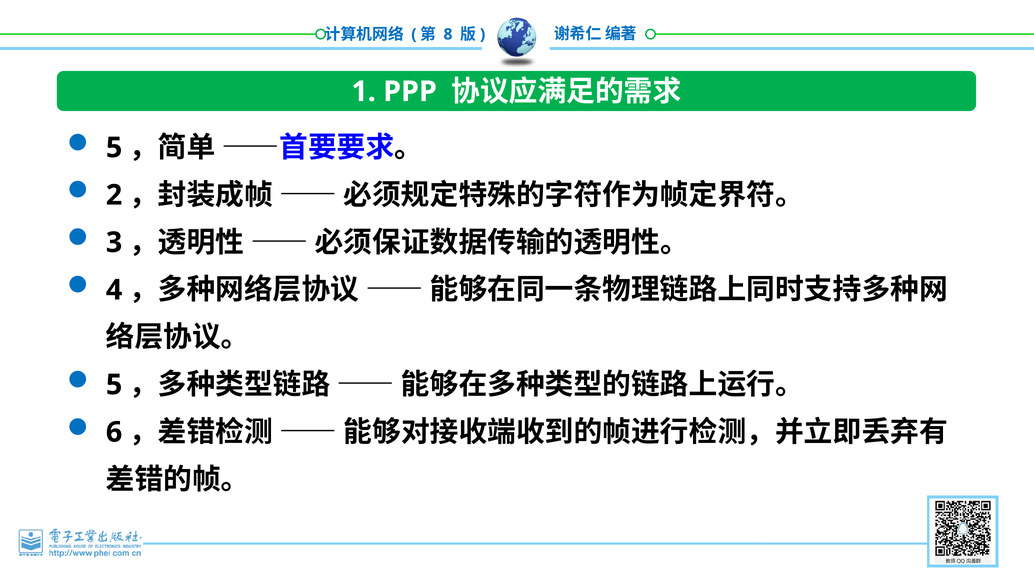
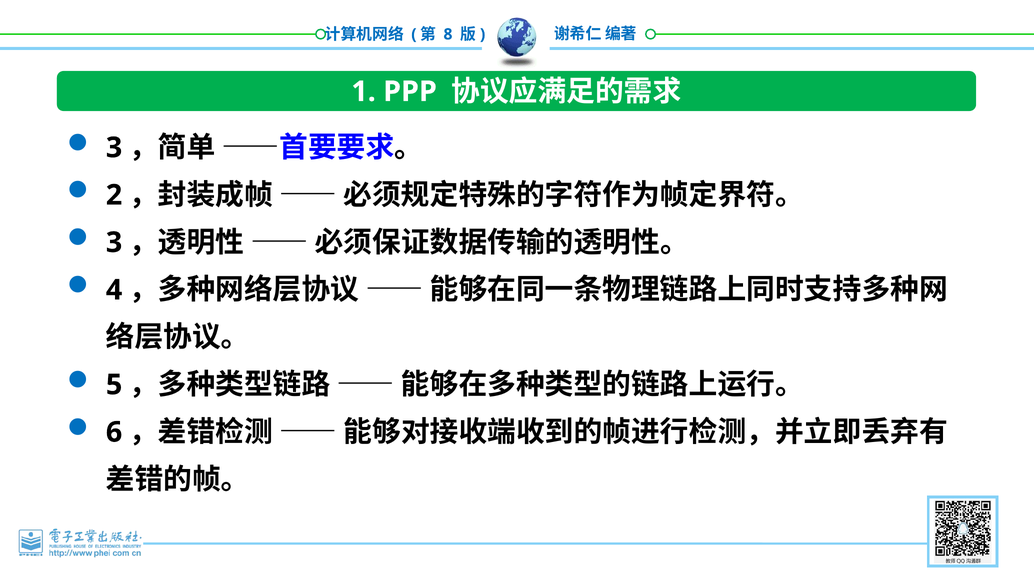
5 at (114, 148): 5 -> 3
